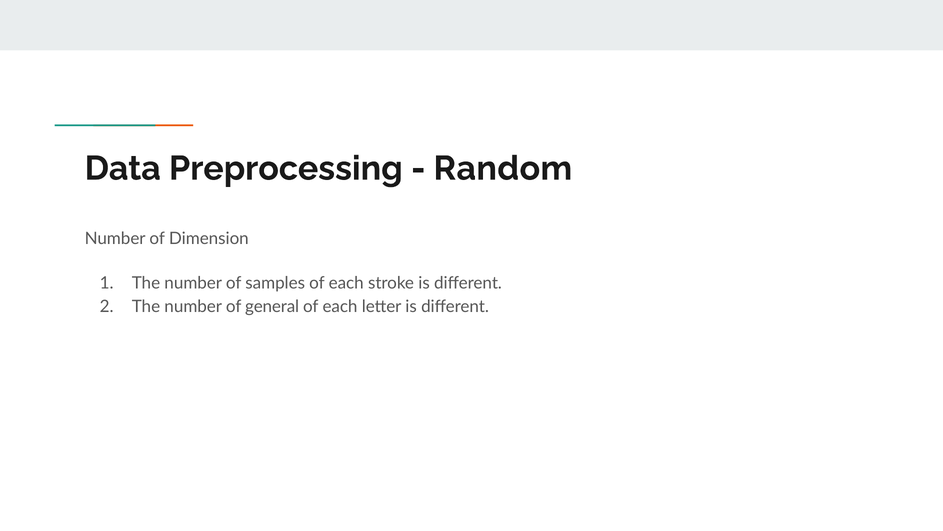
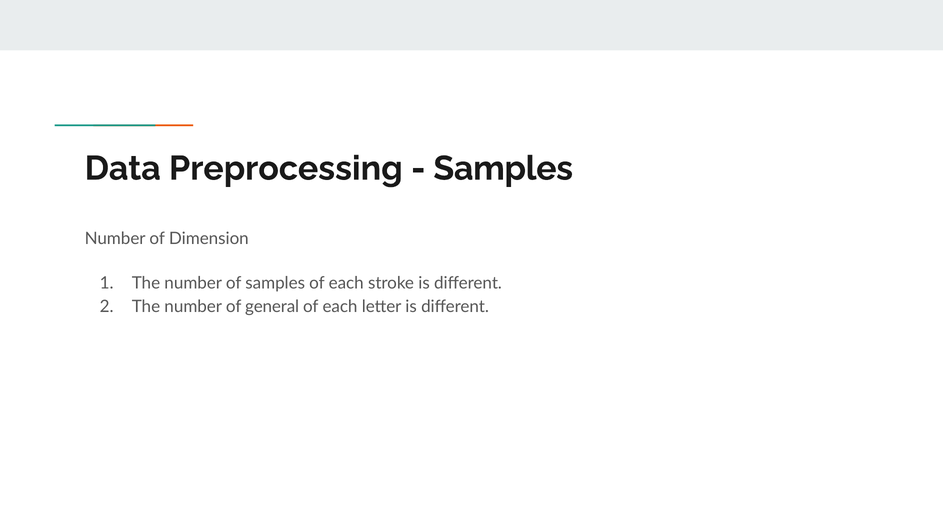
Random at (503, 168): Random -> Samples
